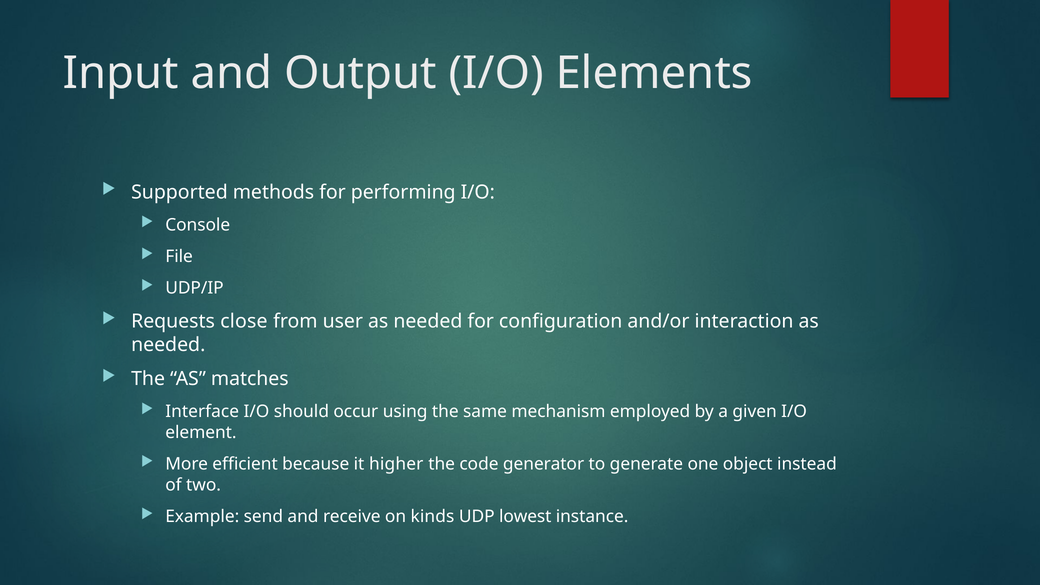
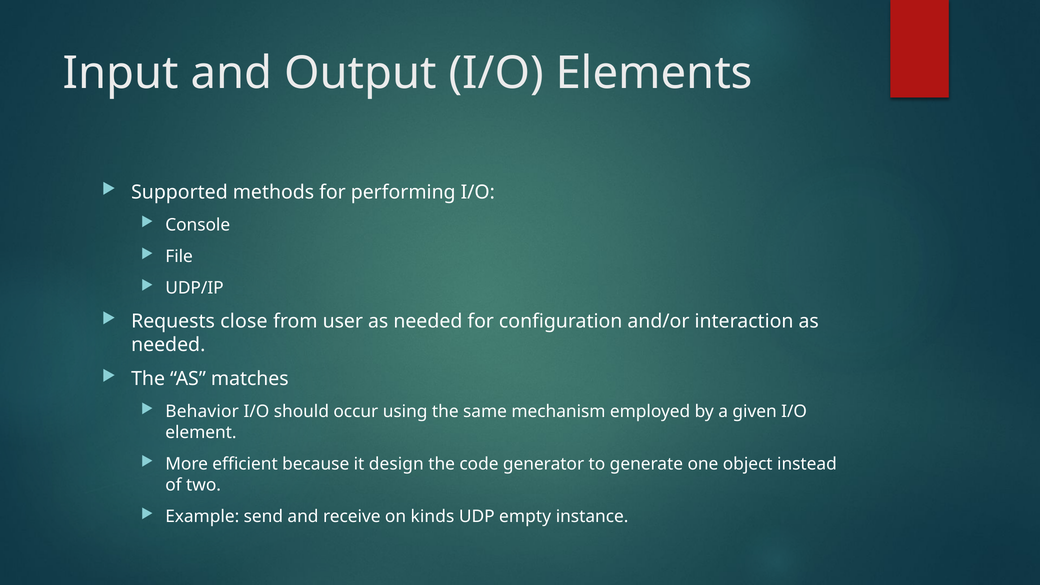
Interface: Interface -> Behavior
higher: higher -> design
lowest: lowest -> empty
